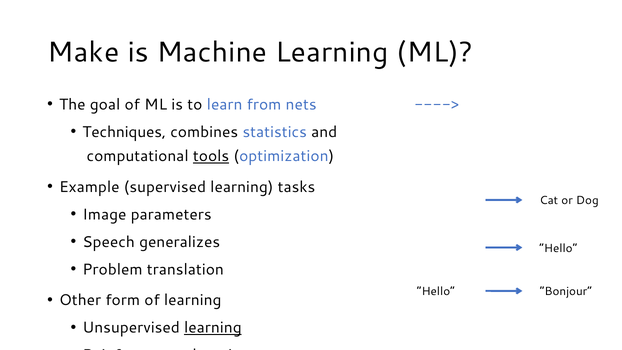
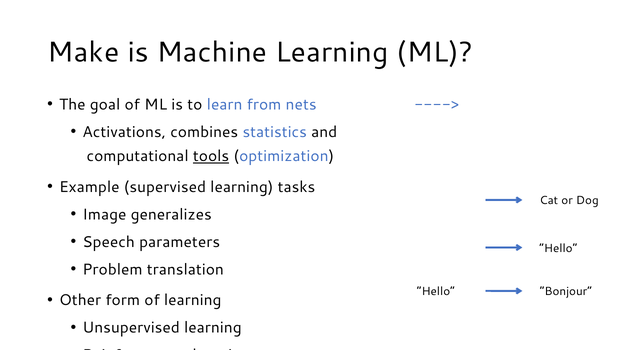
Techniques: Techniques -> Activations
parameters: parameters -> generalizes
generalizes: generalizes -> parameters
learning at (213, 328) underline: present -> none
